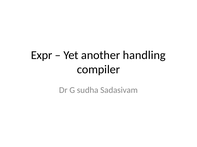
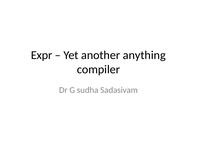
handling: handling -> anything
